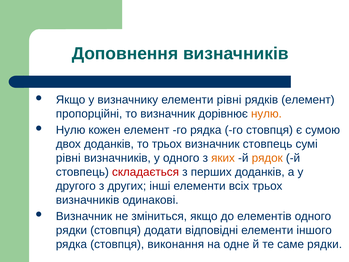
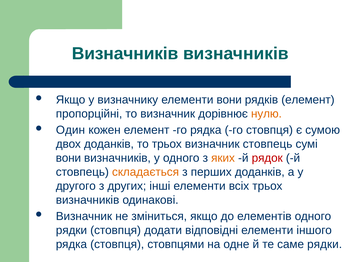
Доповнення at (125, 54): Доповнення -> Визначників
елементи рівні: рівні -> вони
Нулю at (71, 130): Нулю -> Один
рівні at (68, 158): рівні -> вони
рядок colour: orange -> red
складається colour: red -> orange
виконання: виконання -> стовпцями
